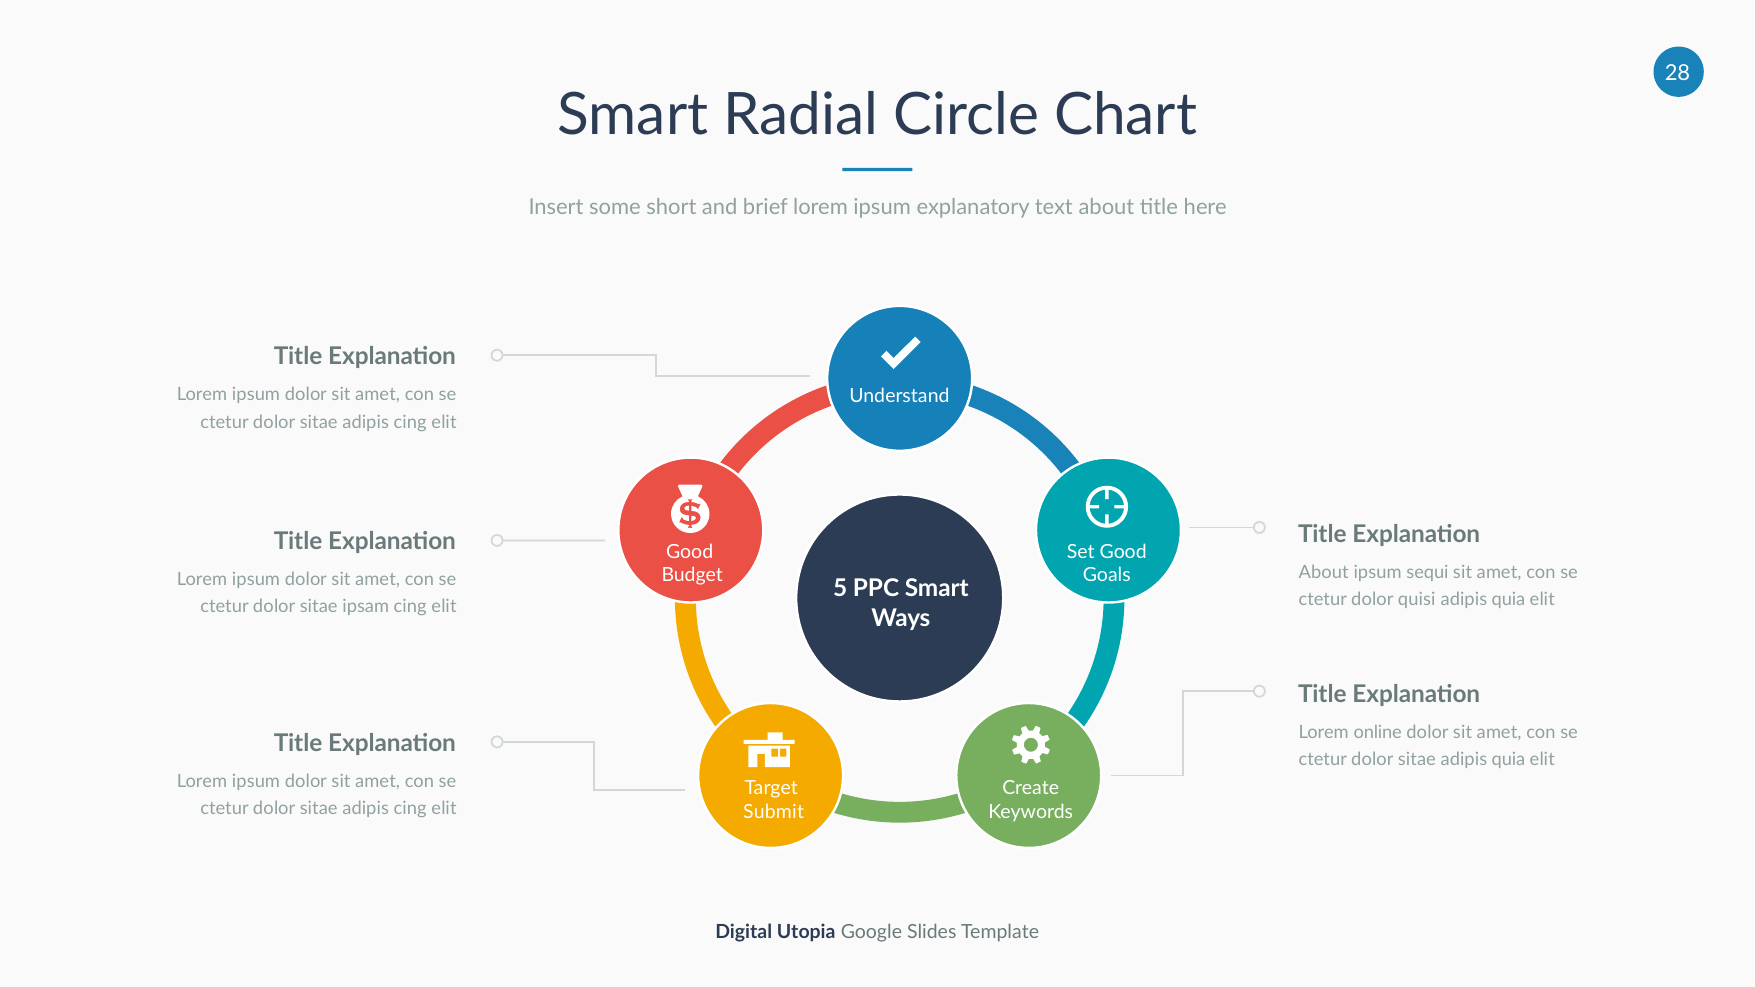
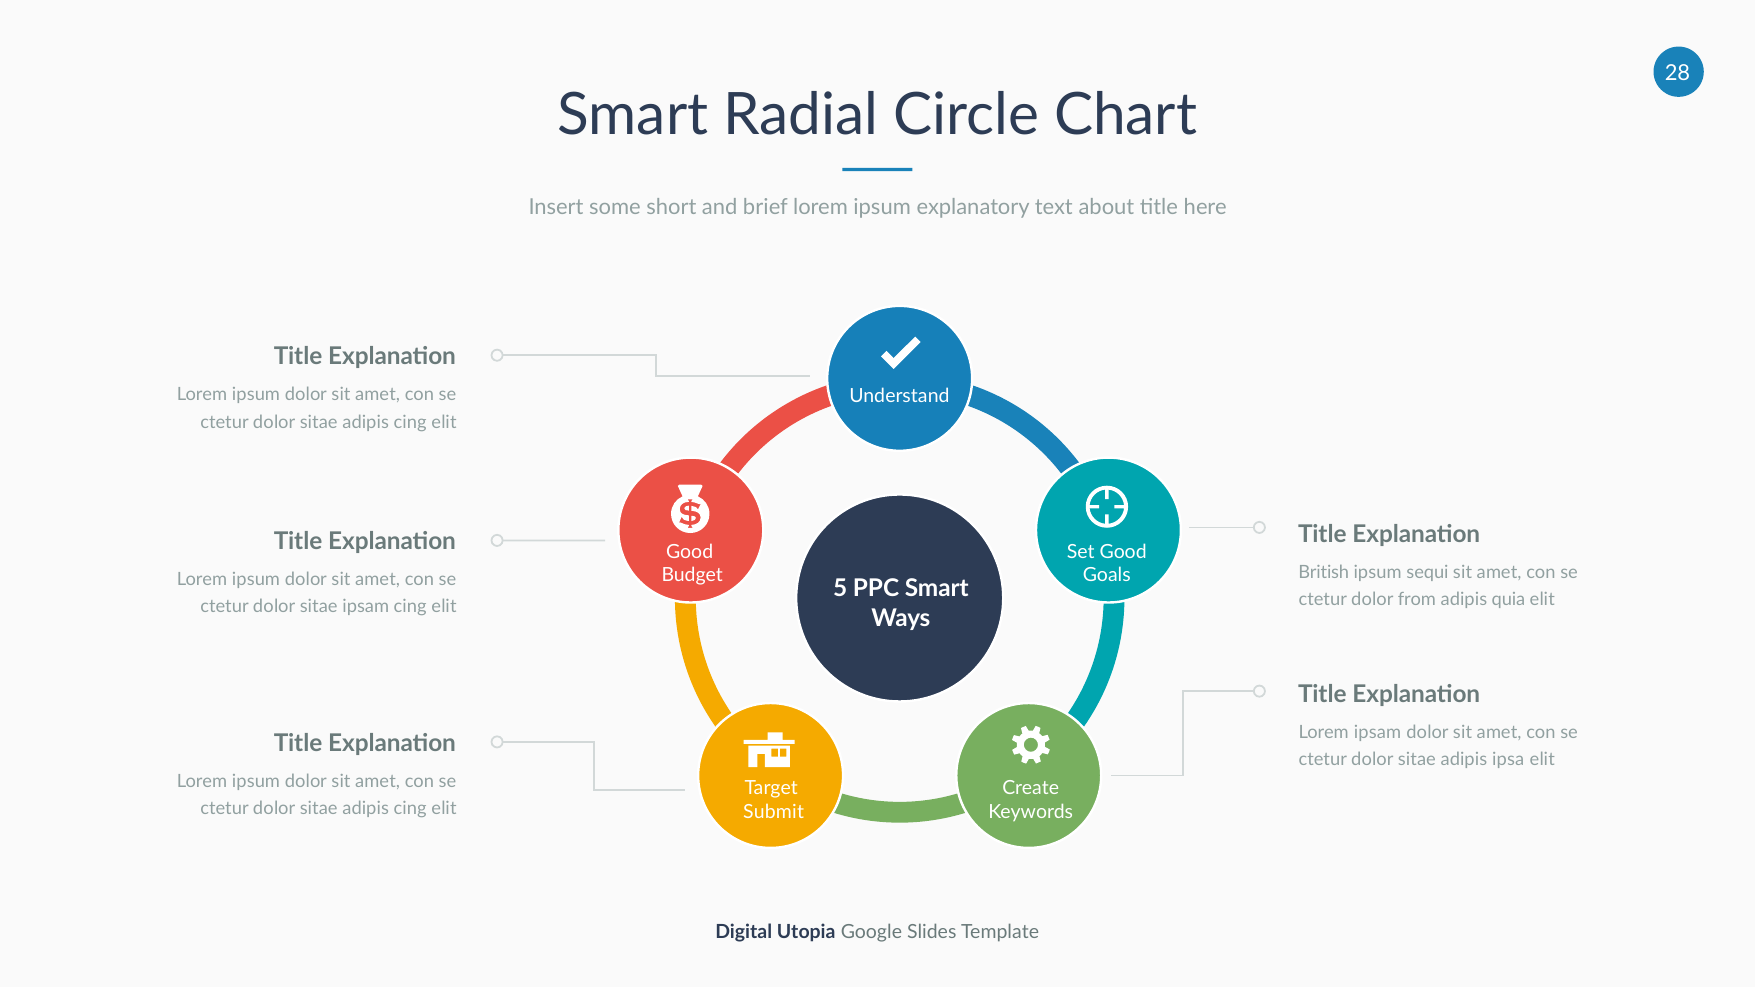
About at (1324, 572): About -> British
quisi: quisi -> from
Lorem online: online -> ipsam
sitae adipis quia: quia -> ipsa
